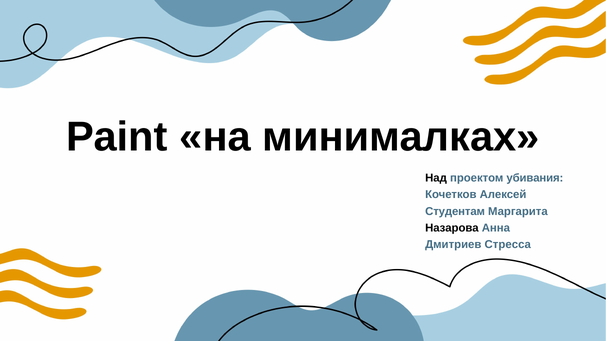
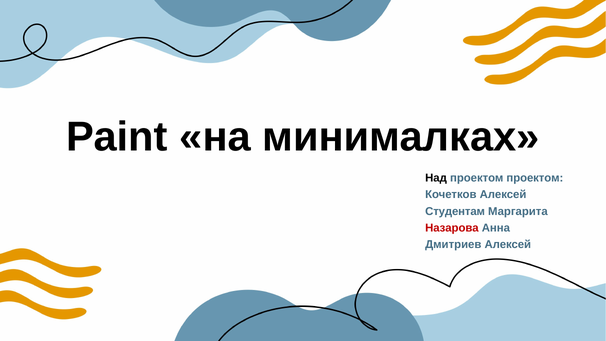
проектом убивания: убивания -> проектом
Назарова colour: black -> red
Дмитриев Стресса: Стресса -> Алексей
